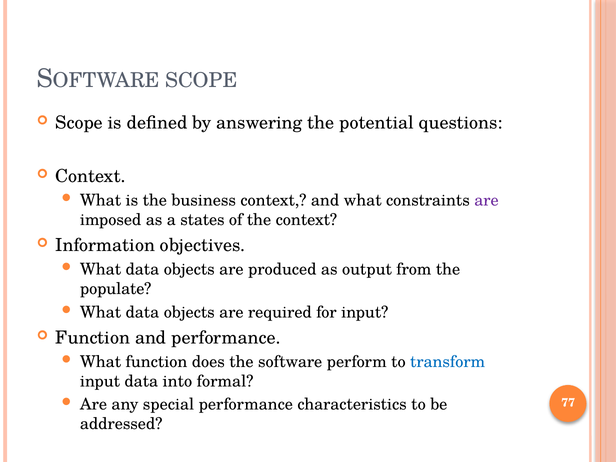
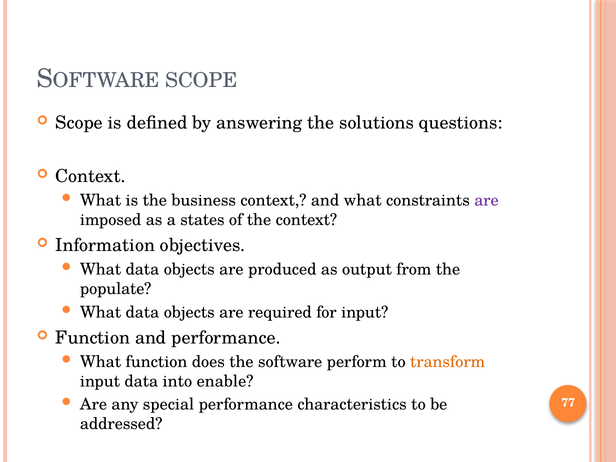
potential: potential -> solutions
transform colour: blue -> orange
formal: formal -> enable
